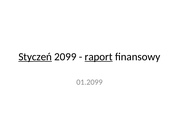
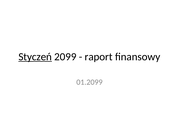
raport underline: present -> none
